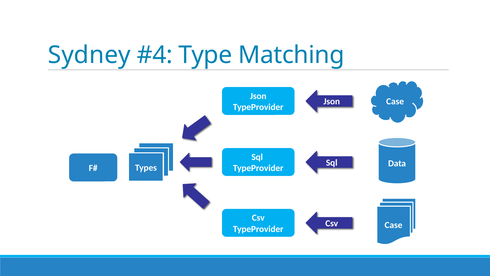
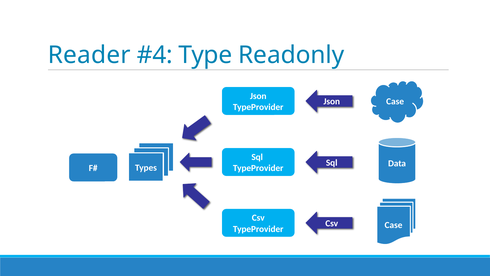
Sydney: Sydney -> Reader
Matching: Matching -> Readonly
